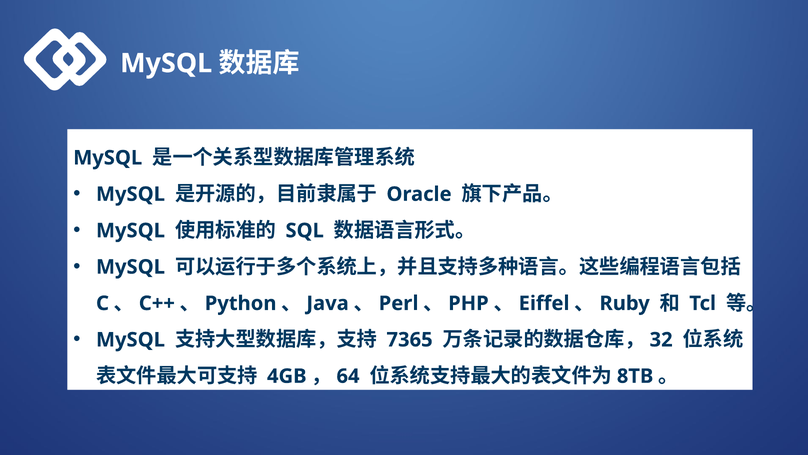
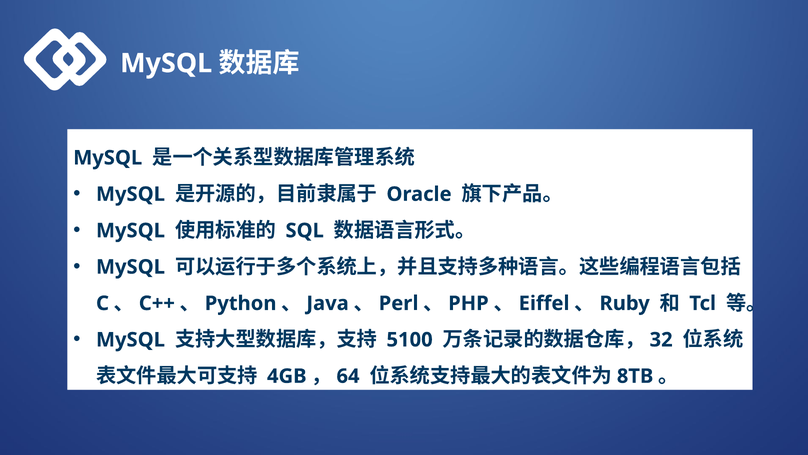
7365: 7365 -> 5100
